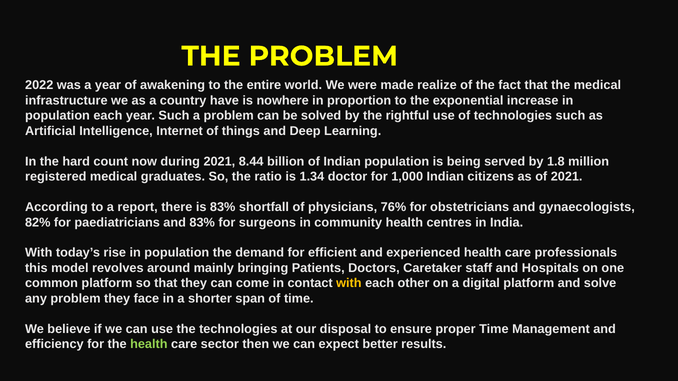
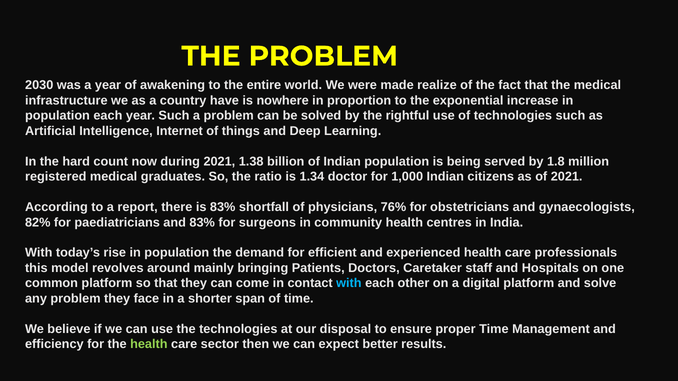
2022: 2022 -> 2030
8.44: 8.44 -> 1.38
with at (349, 284) colour: yellow -> light blue
